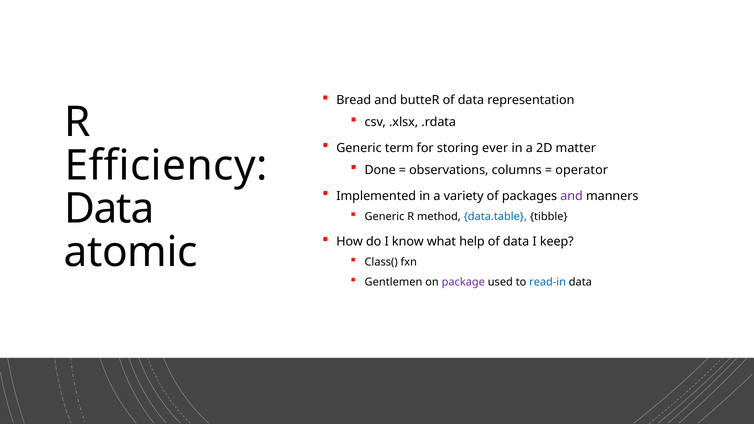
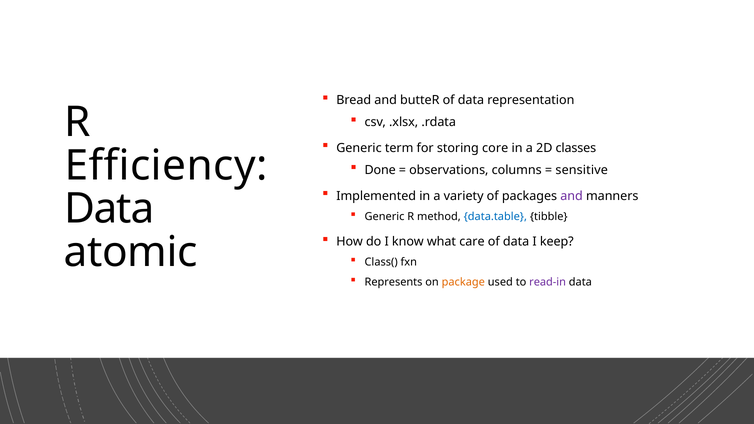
ever: ever -> core
matter: matter -> classes
operator: operator -> sensitive
help: help -> care
Gentlemen: Gentlemen -> Represents
package colour: purple -> orange
read-in colour: blue -> purple
